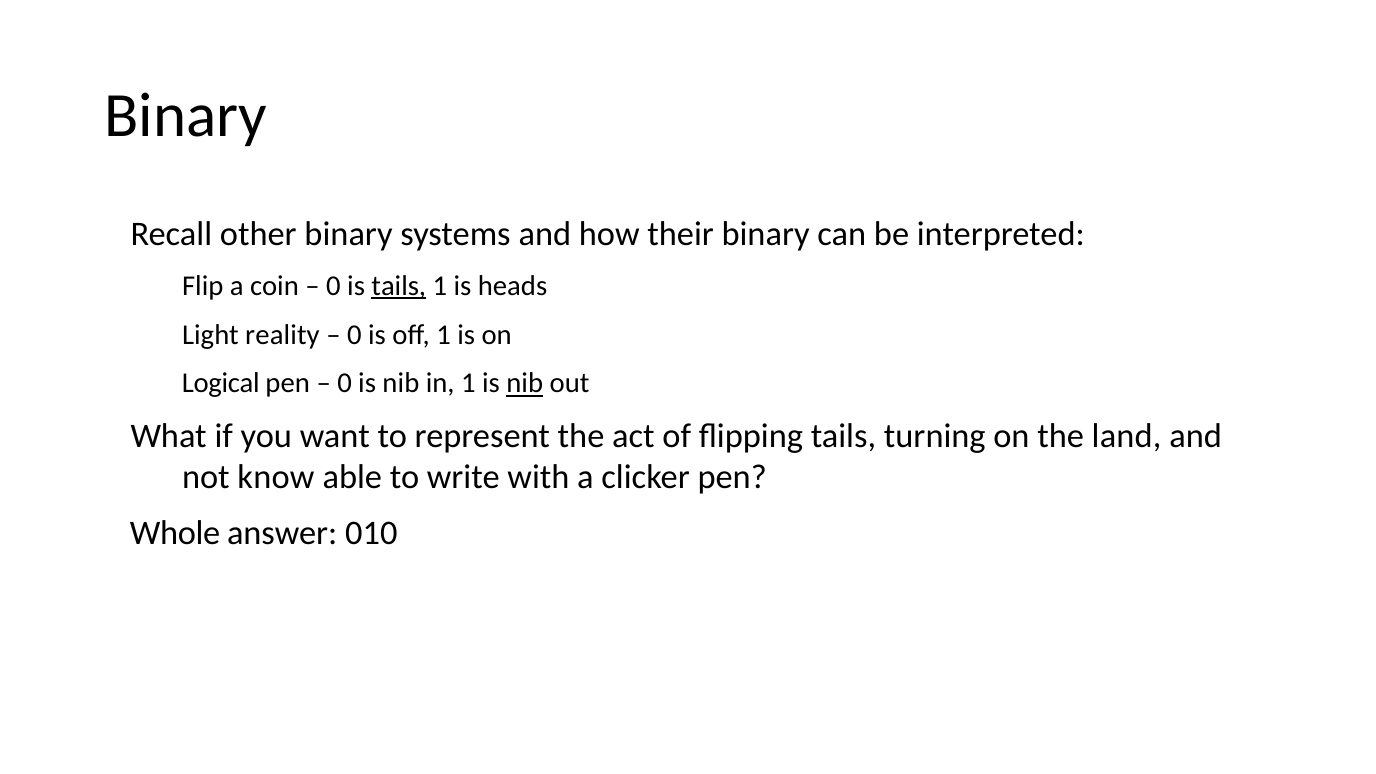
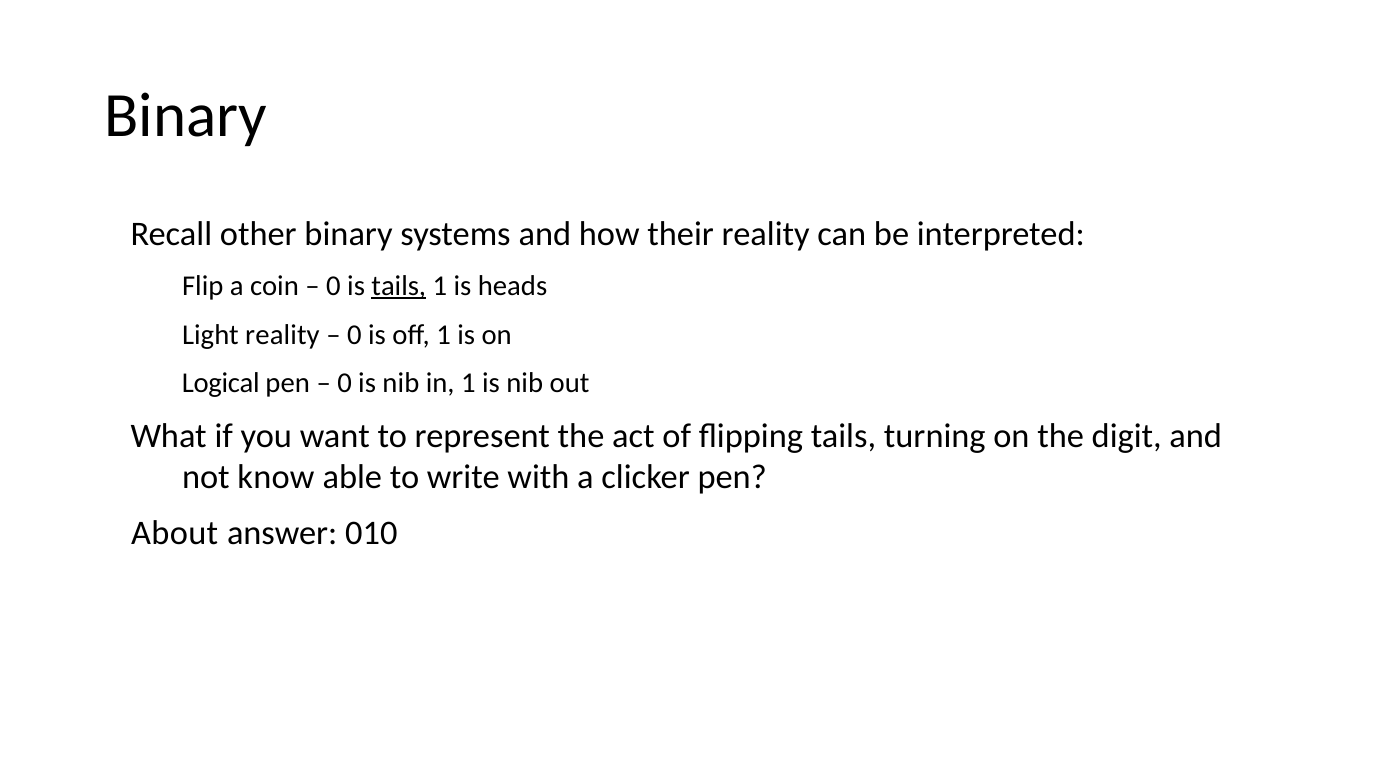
their binary: binary -> reality
nib at (525, 383) underline: present -> none
land: land -> digit
Whole: Whole -> About
